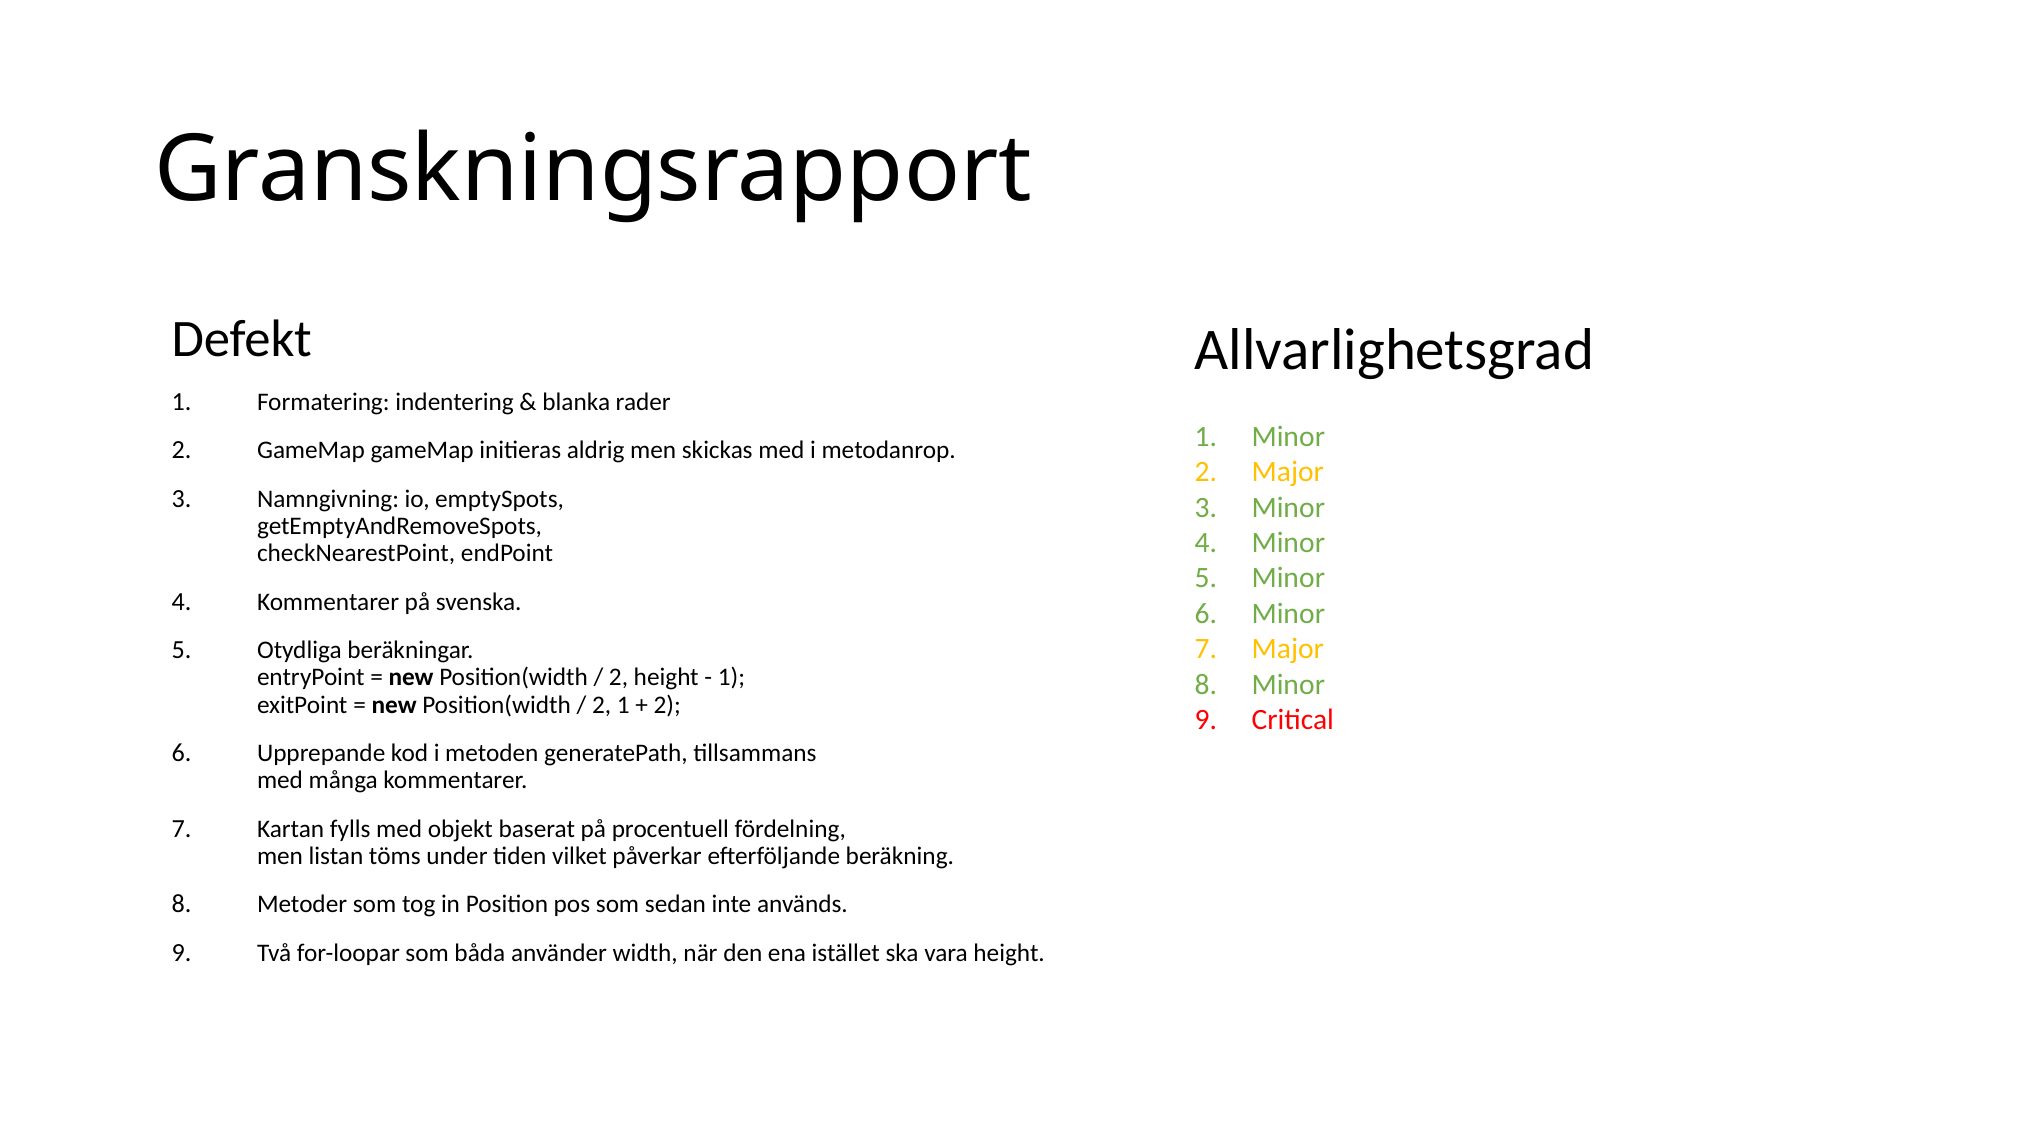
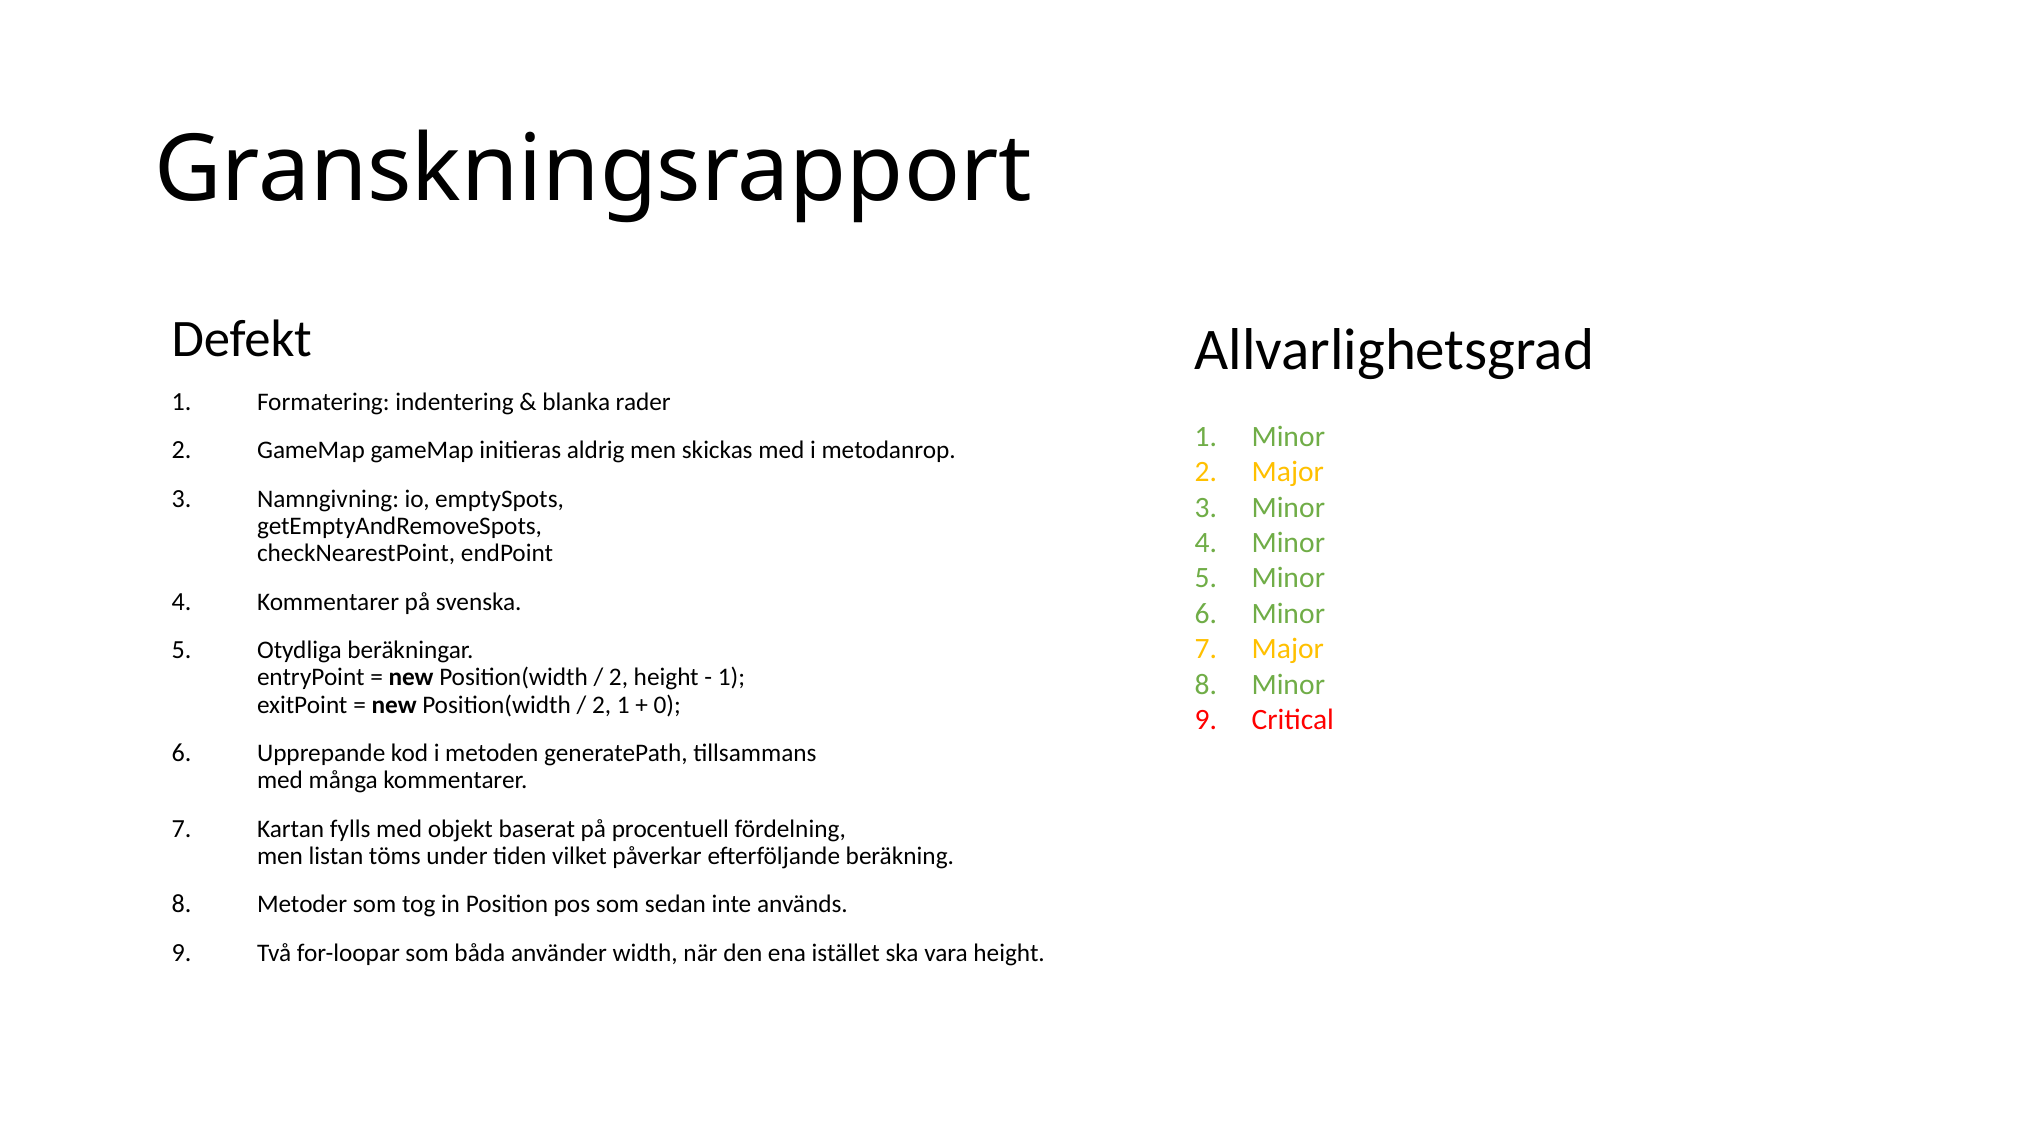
2 at (667, 705): 2 -> 0
